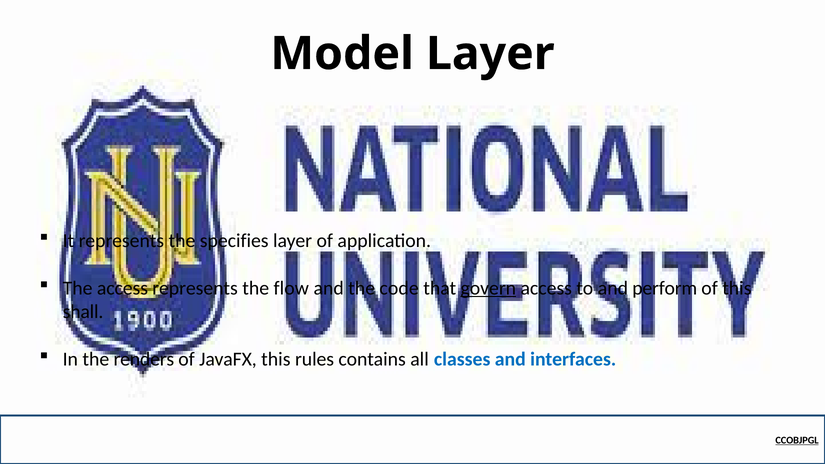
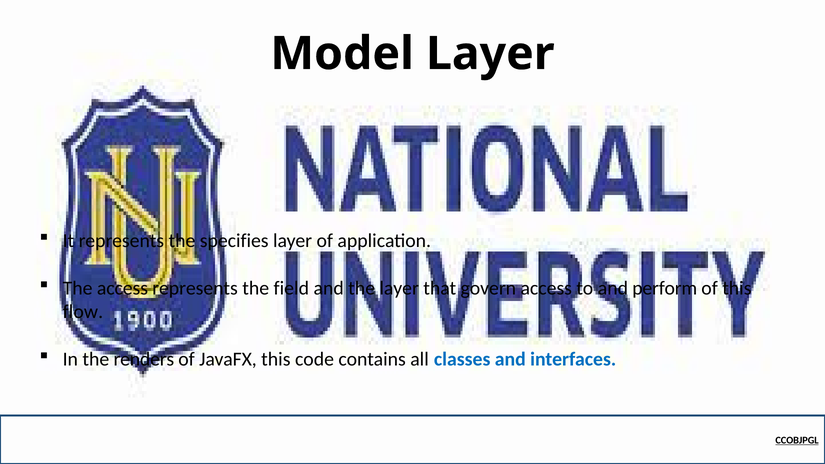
flow: flow -> field
the code: code -> layer
govern underline: present -> none
shall: shall -> flow
rules: rules -> code
